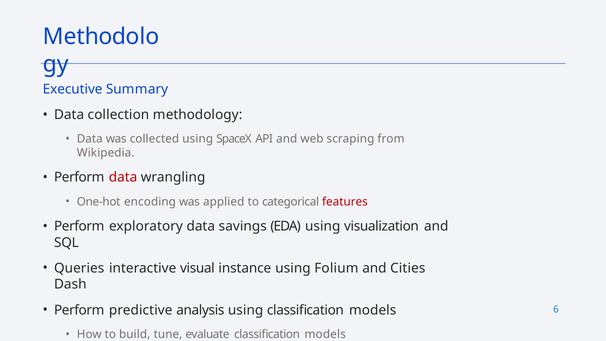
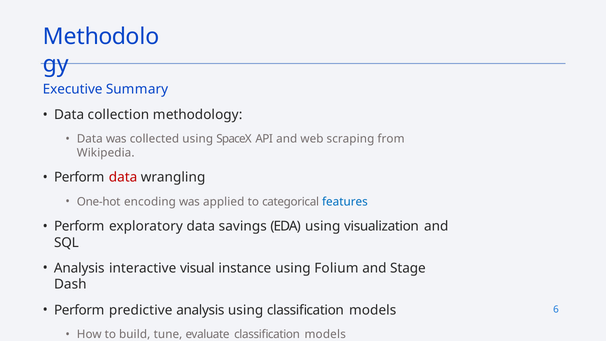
features colour: red -> blue
Queries at (79, 268): Queries -> Analysis
Cities: Cities -> Stage
